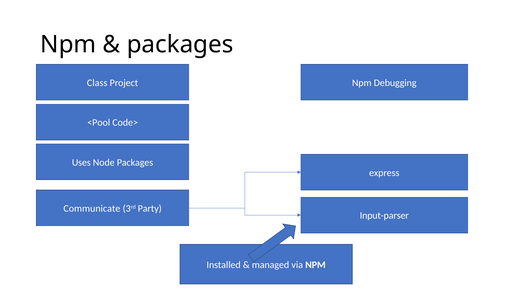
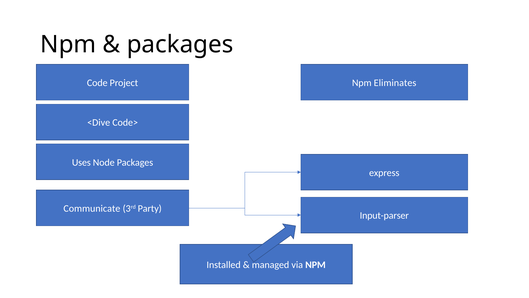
Class: Class -> Code
Debugging: Debugging -> Eliminates
<Pool: <Pool -> <Dive
